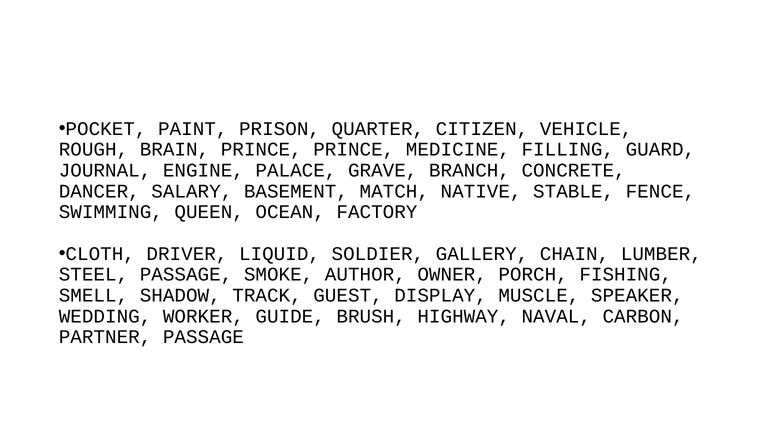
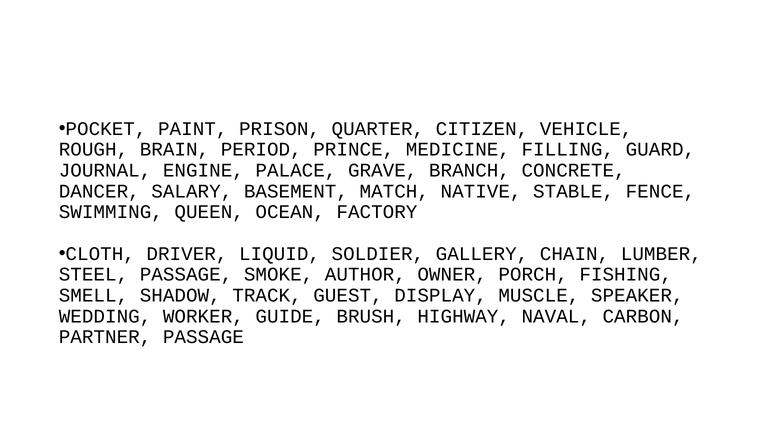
BRAIN PRINCE: PRINCE -> PERIOD
